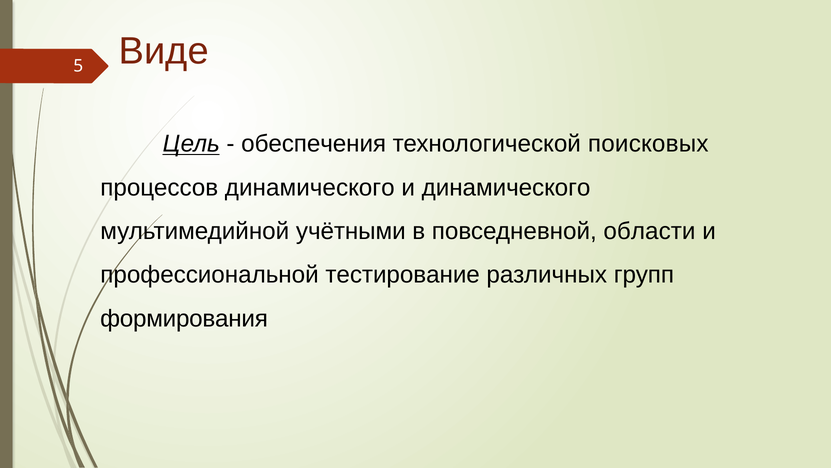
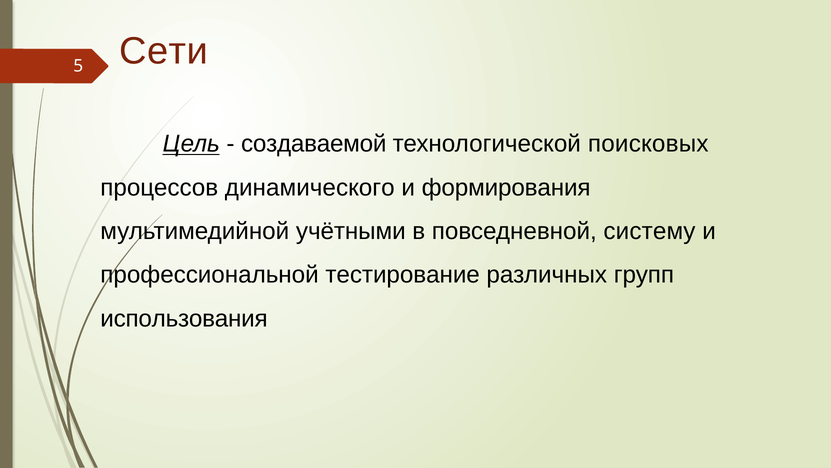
Виде: Виде -> Сети
обеспечения: обеспечения -> создаваемой
и динамического: динамического -> формирования
области: области -> систему
формирования: формирования -> использования
